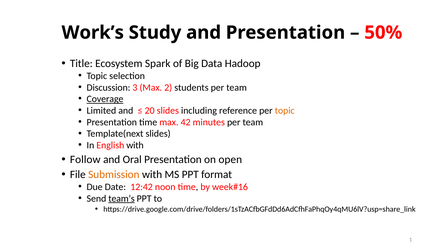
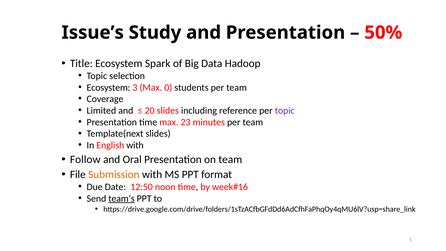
Work’s: Work’s -> Issue’s
Discussion at (108, 87): Discussion -> Ecosystem
2: 2 -> 0
Coverage underline: present -> none
topic at (285, 111) colour: orange -> purple
42: 42 -> 23
on open: open -> team
12:42: 12:42 -> 12:50
